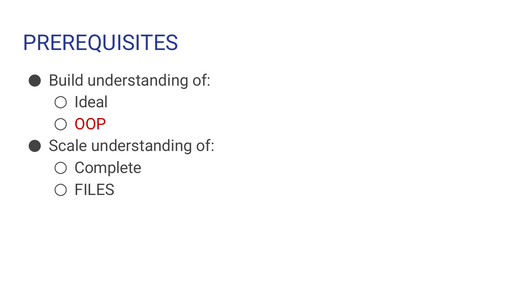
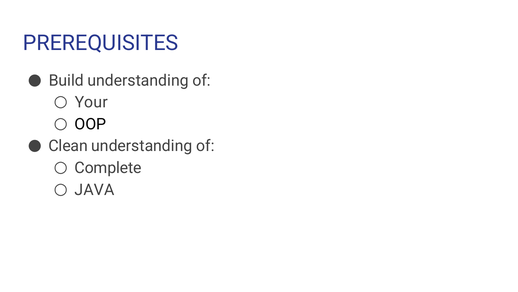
Ideal: Ideal -> Your
OOP colour: red -> black
Scale: Scale -> Clean
FILES: FILES -> JAVA
